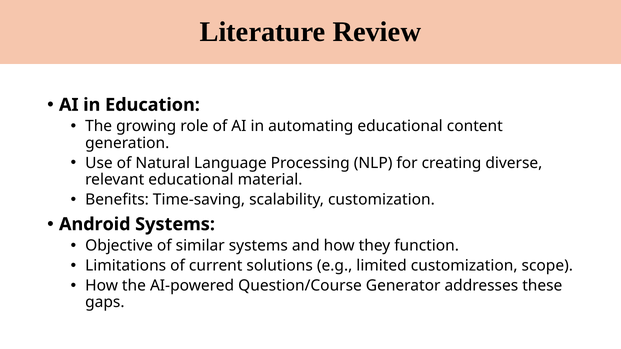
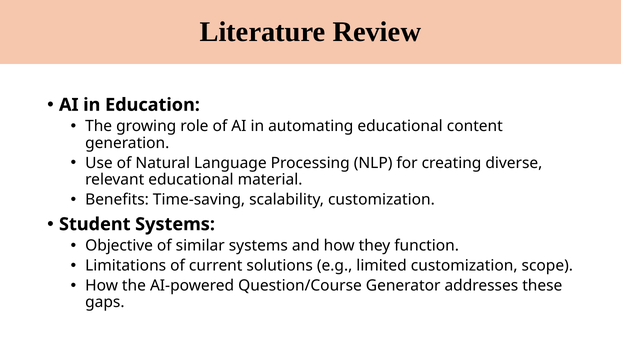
Android: Android -> Student
